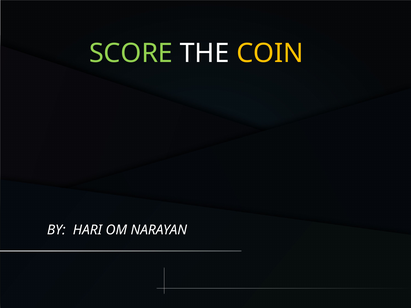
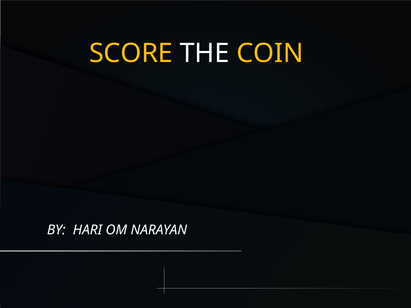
SCORE colour: light green -> yellow
